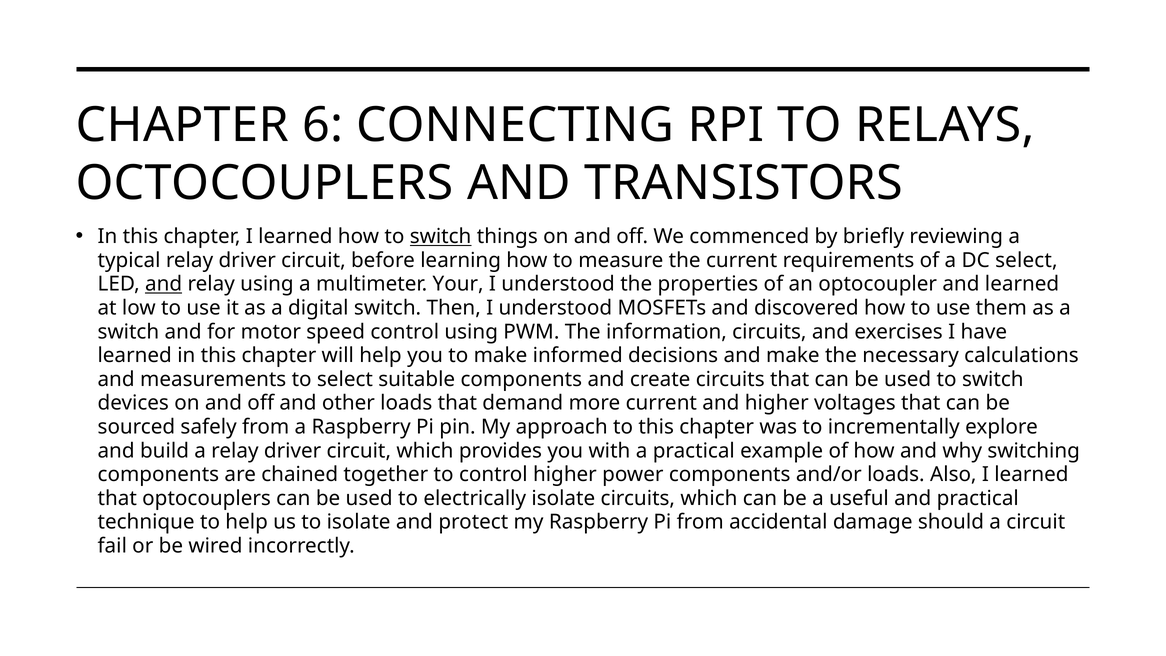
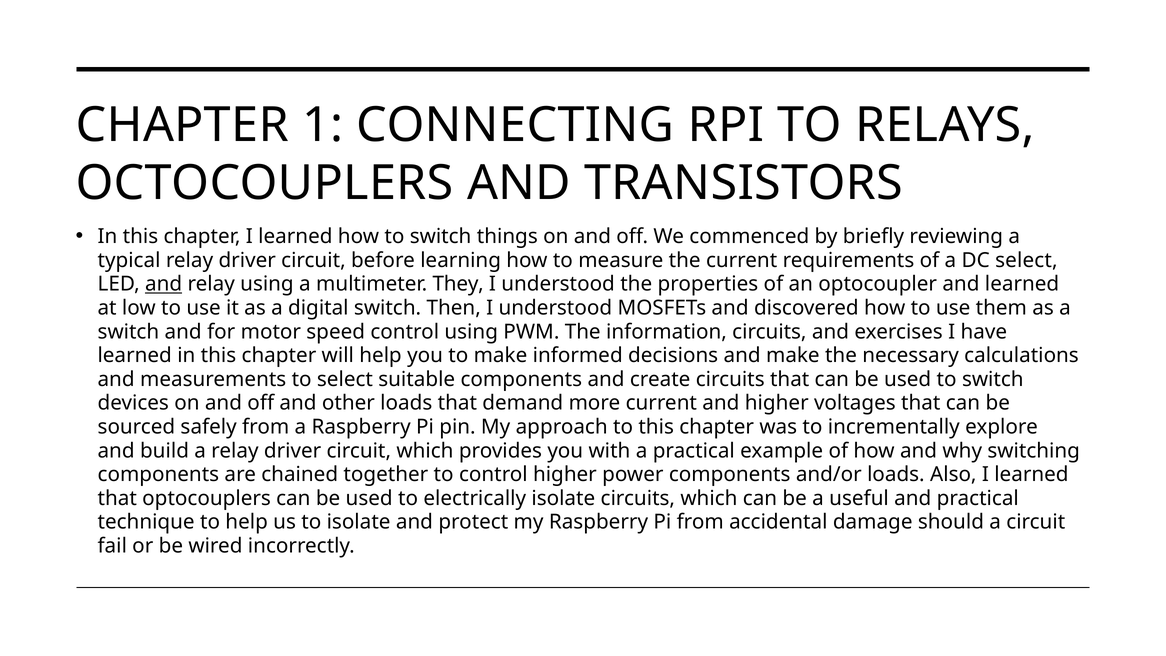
6: 6 -> 1
switch at (441, 237) underline: present -> none
Your: Your -> They
